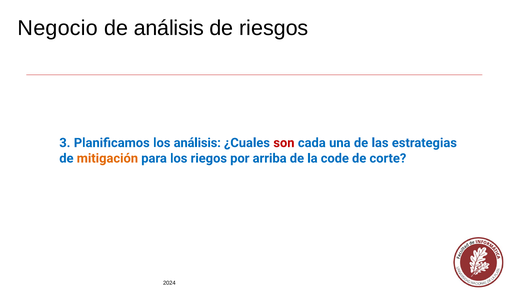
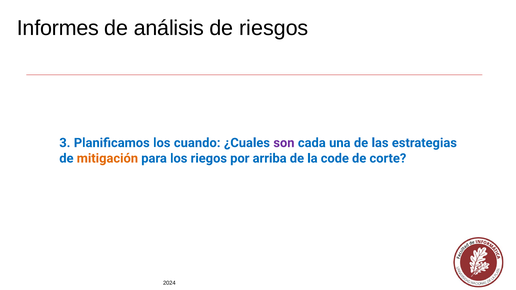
Negocio: Negocio -> Informes
los análisis: análisis -> cuando
son colour: red -> purple
